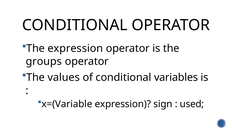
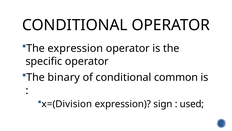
groups: groups -> specific
values: values -> binary
variables: variables -> common
x=(Variable: x=(Variable -> x=(Division
